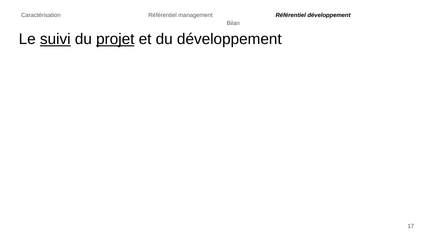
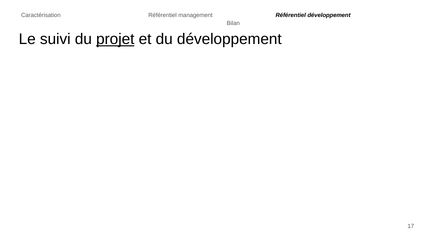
suivi underline: present -> none
